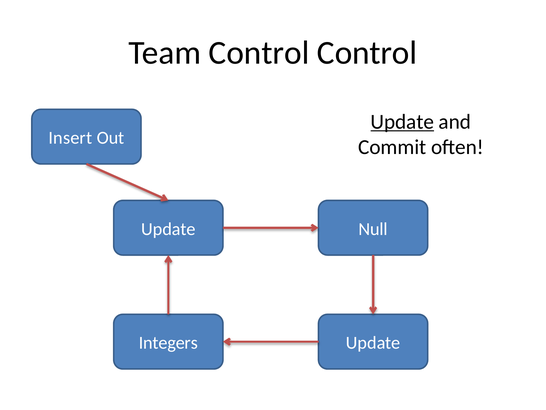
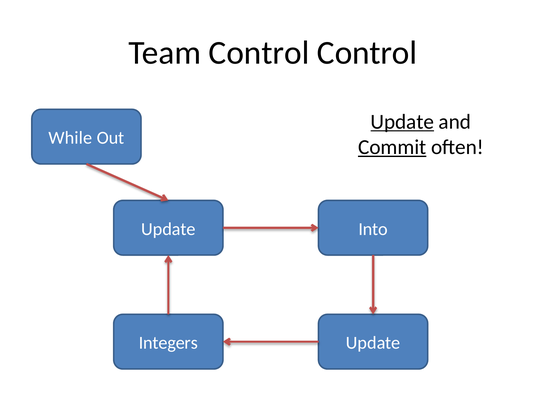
Insert: Insert -> While
Commit underline: none -> present
Null: Null -> Into
